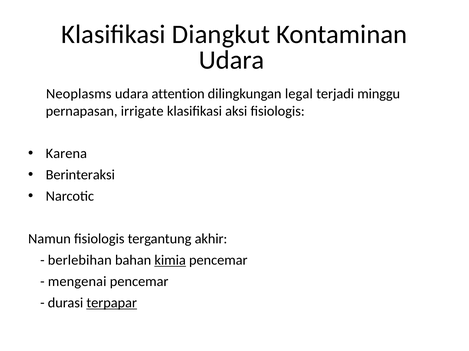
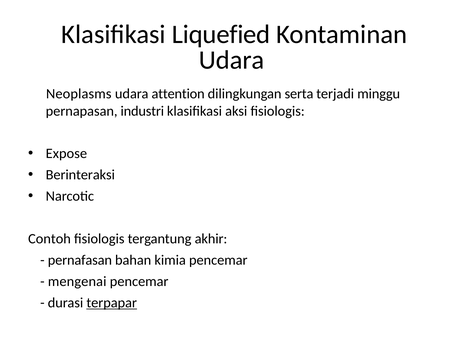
Diangkut: Diangkut -> Liquefied
legal: legal -> serta
irrigate: irrigate -> industri
Karena: Karena -> Expose
Namun: Namun -> Contoh
berlebihan: berlebihan -> pernafasan
kimia underline: present -> none
